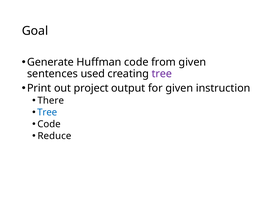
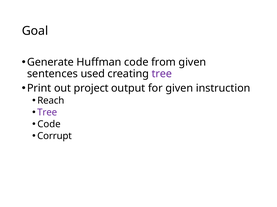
There: There -> Reach
Tree at (47, 113) colour: blue -> purple
Reduce: Reduce -> Corrupt
